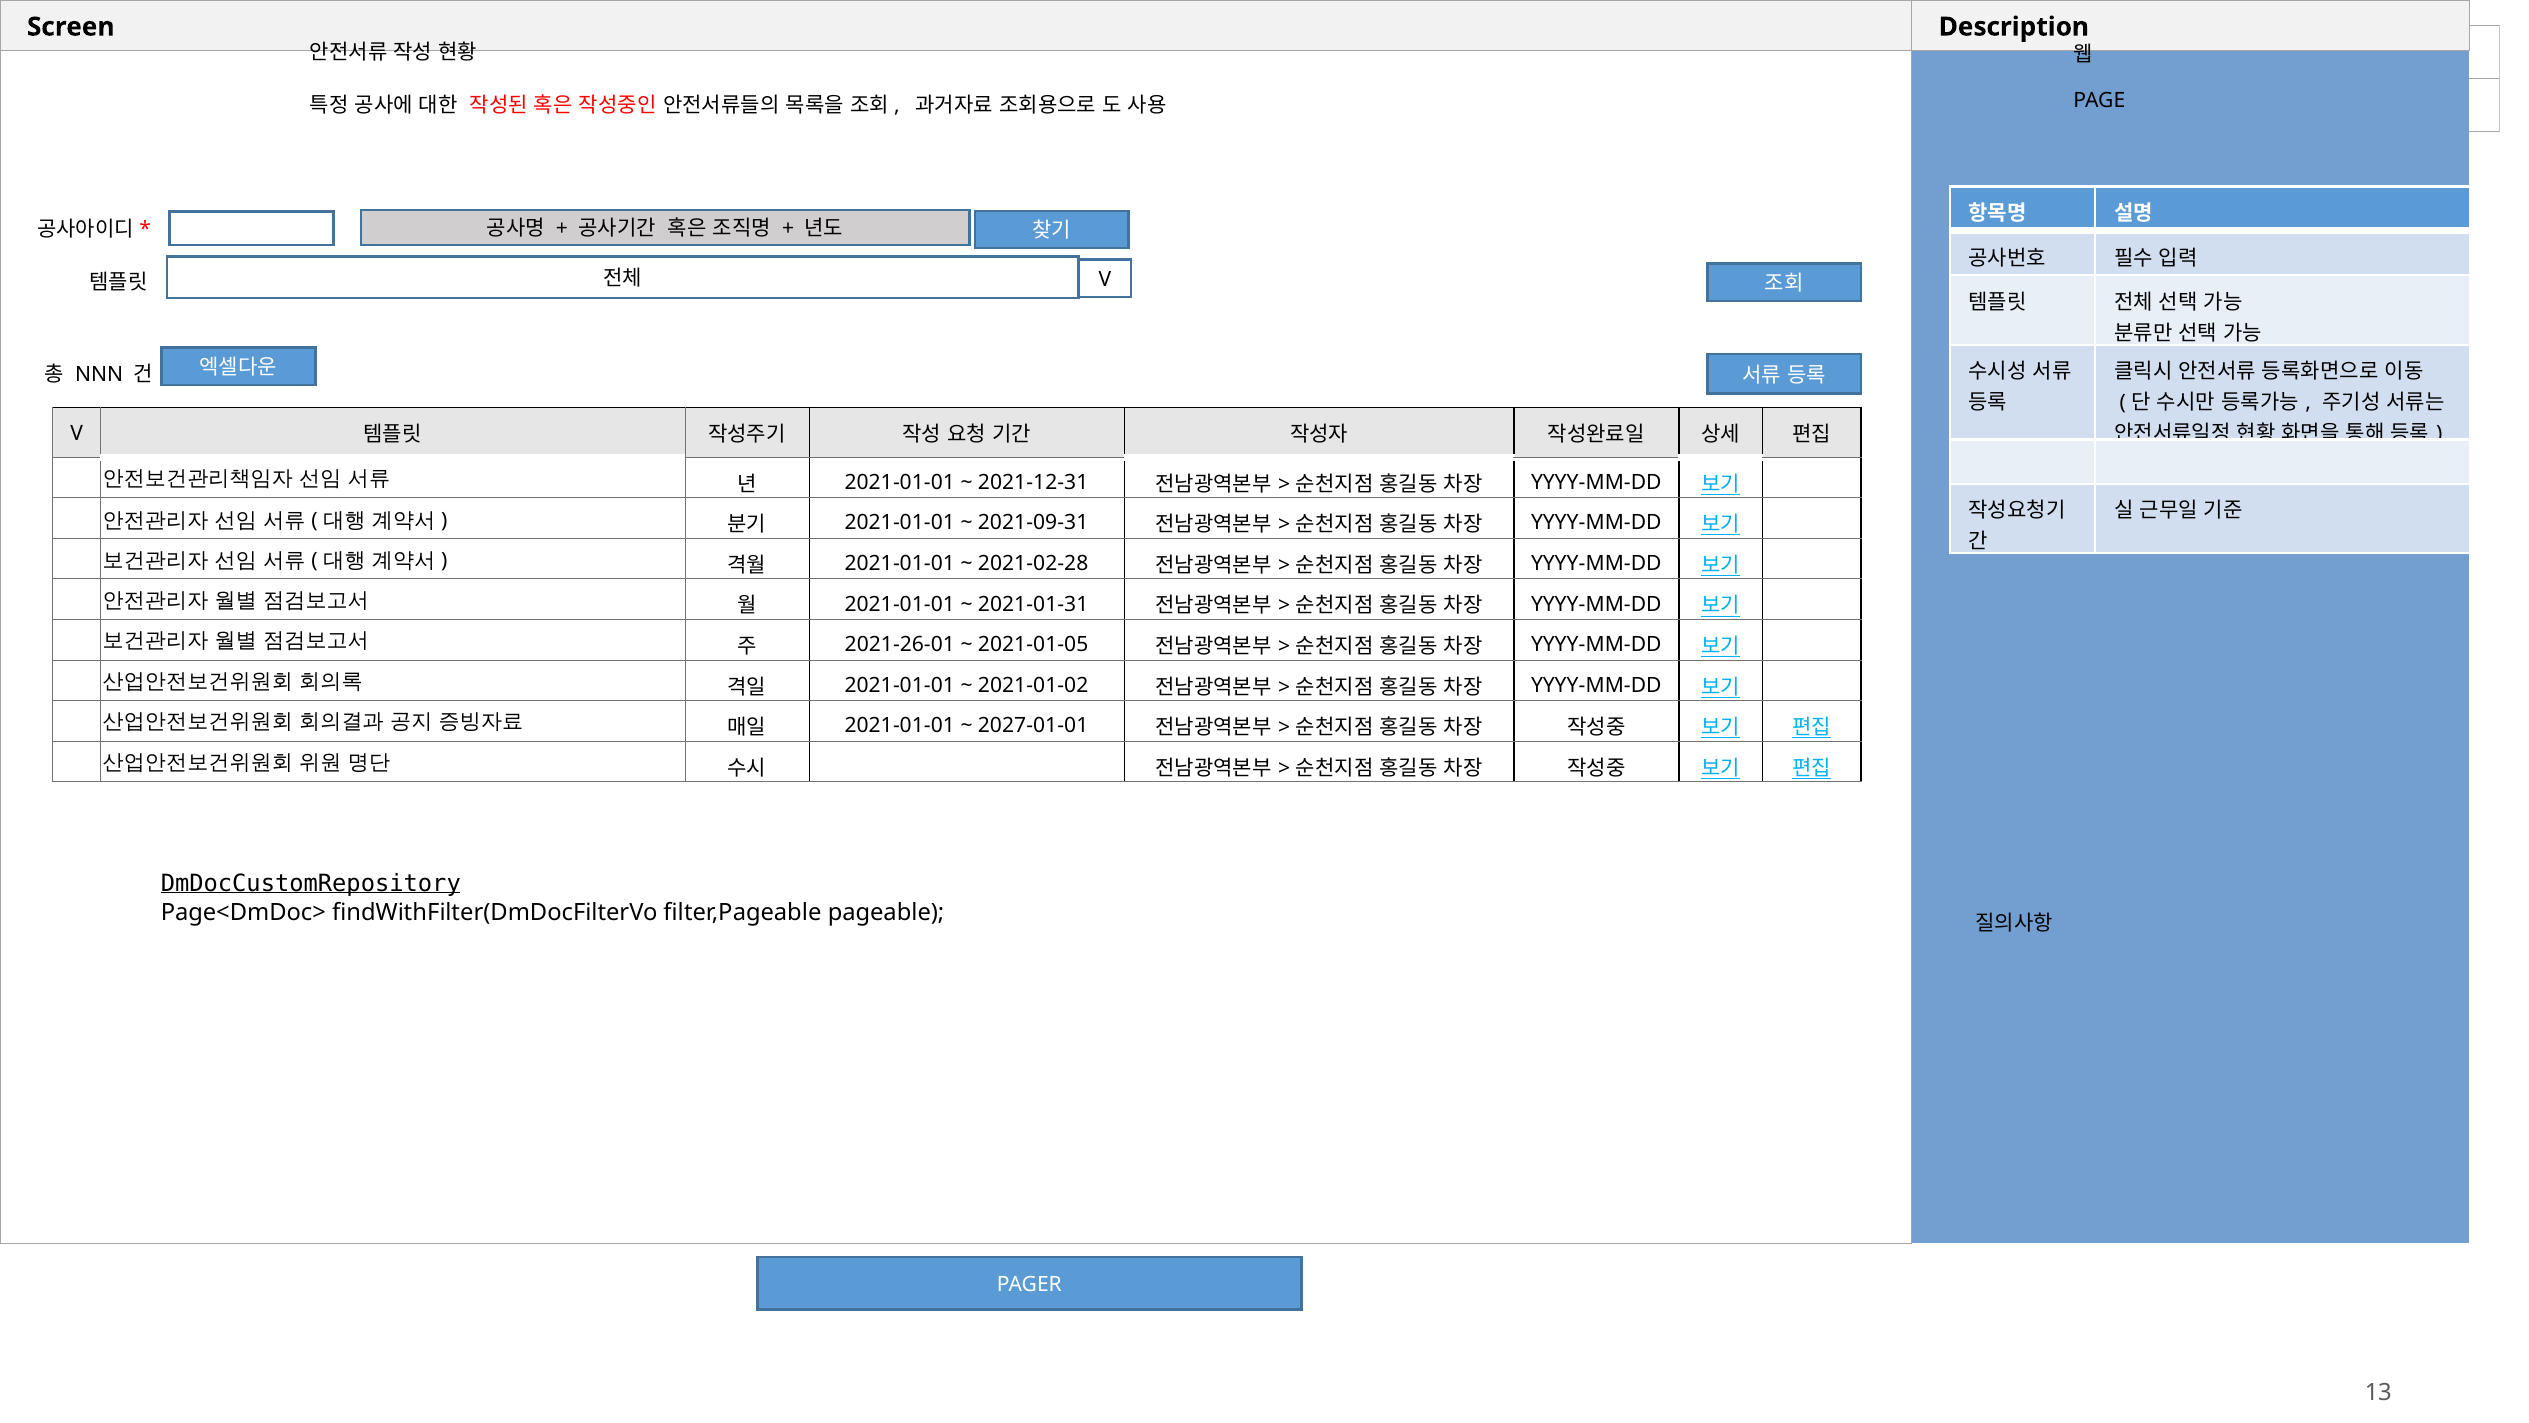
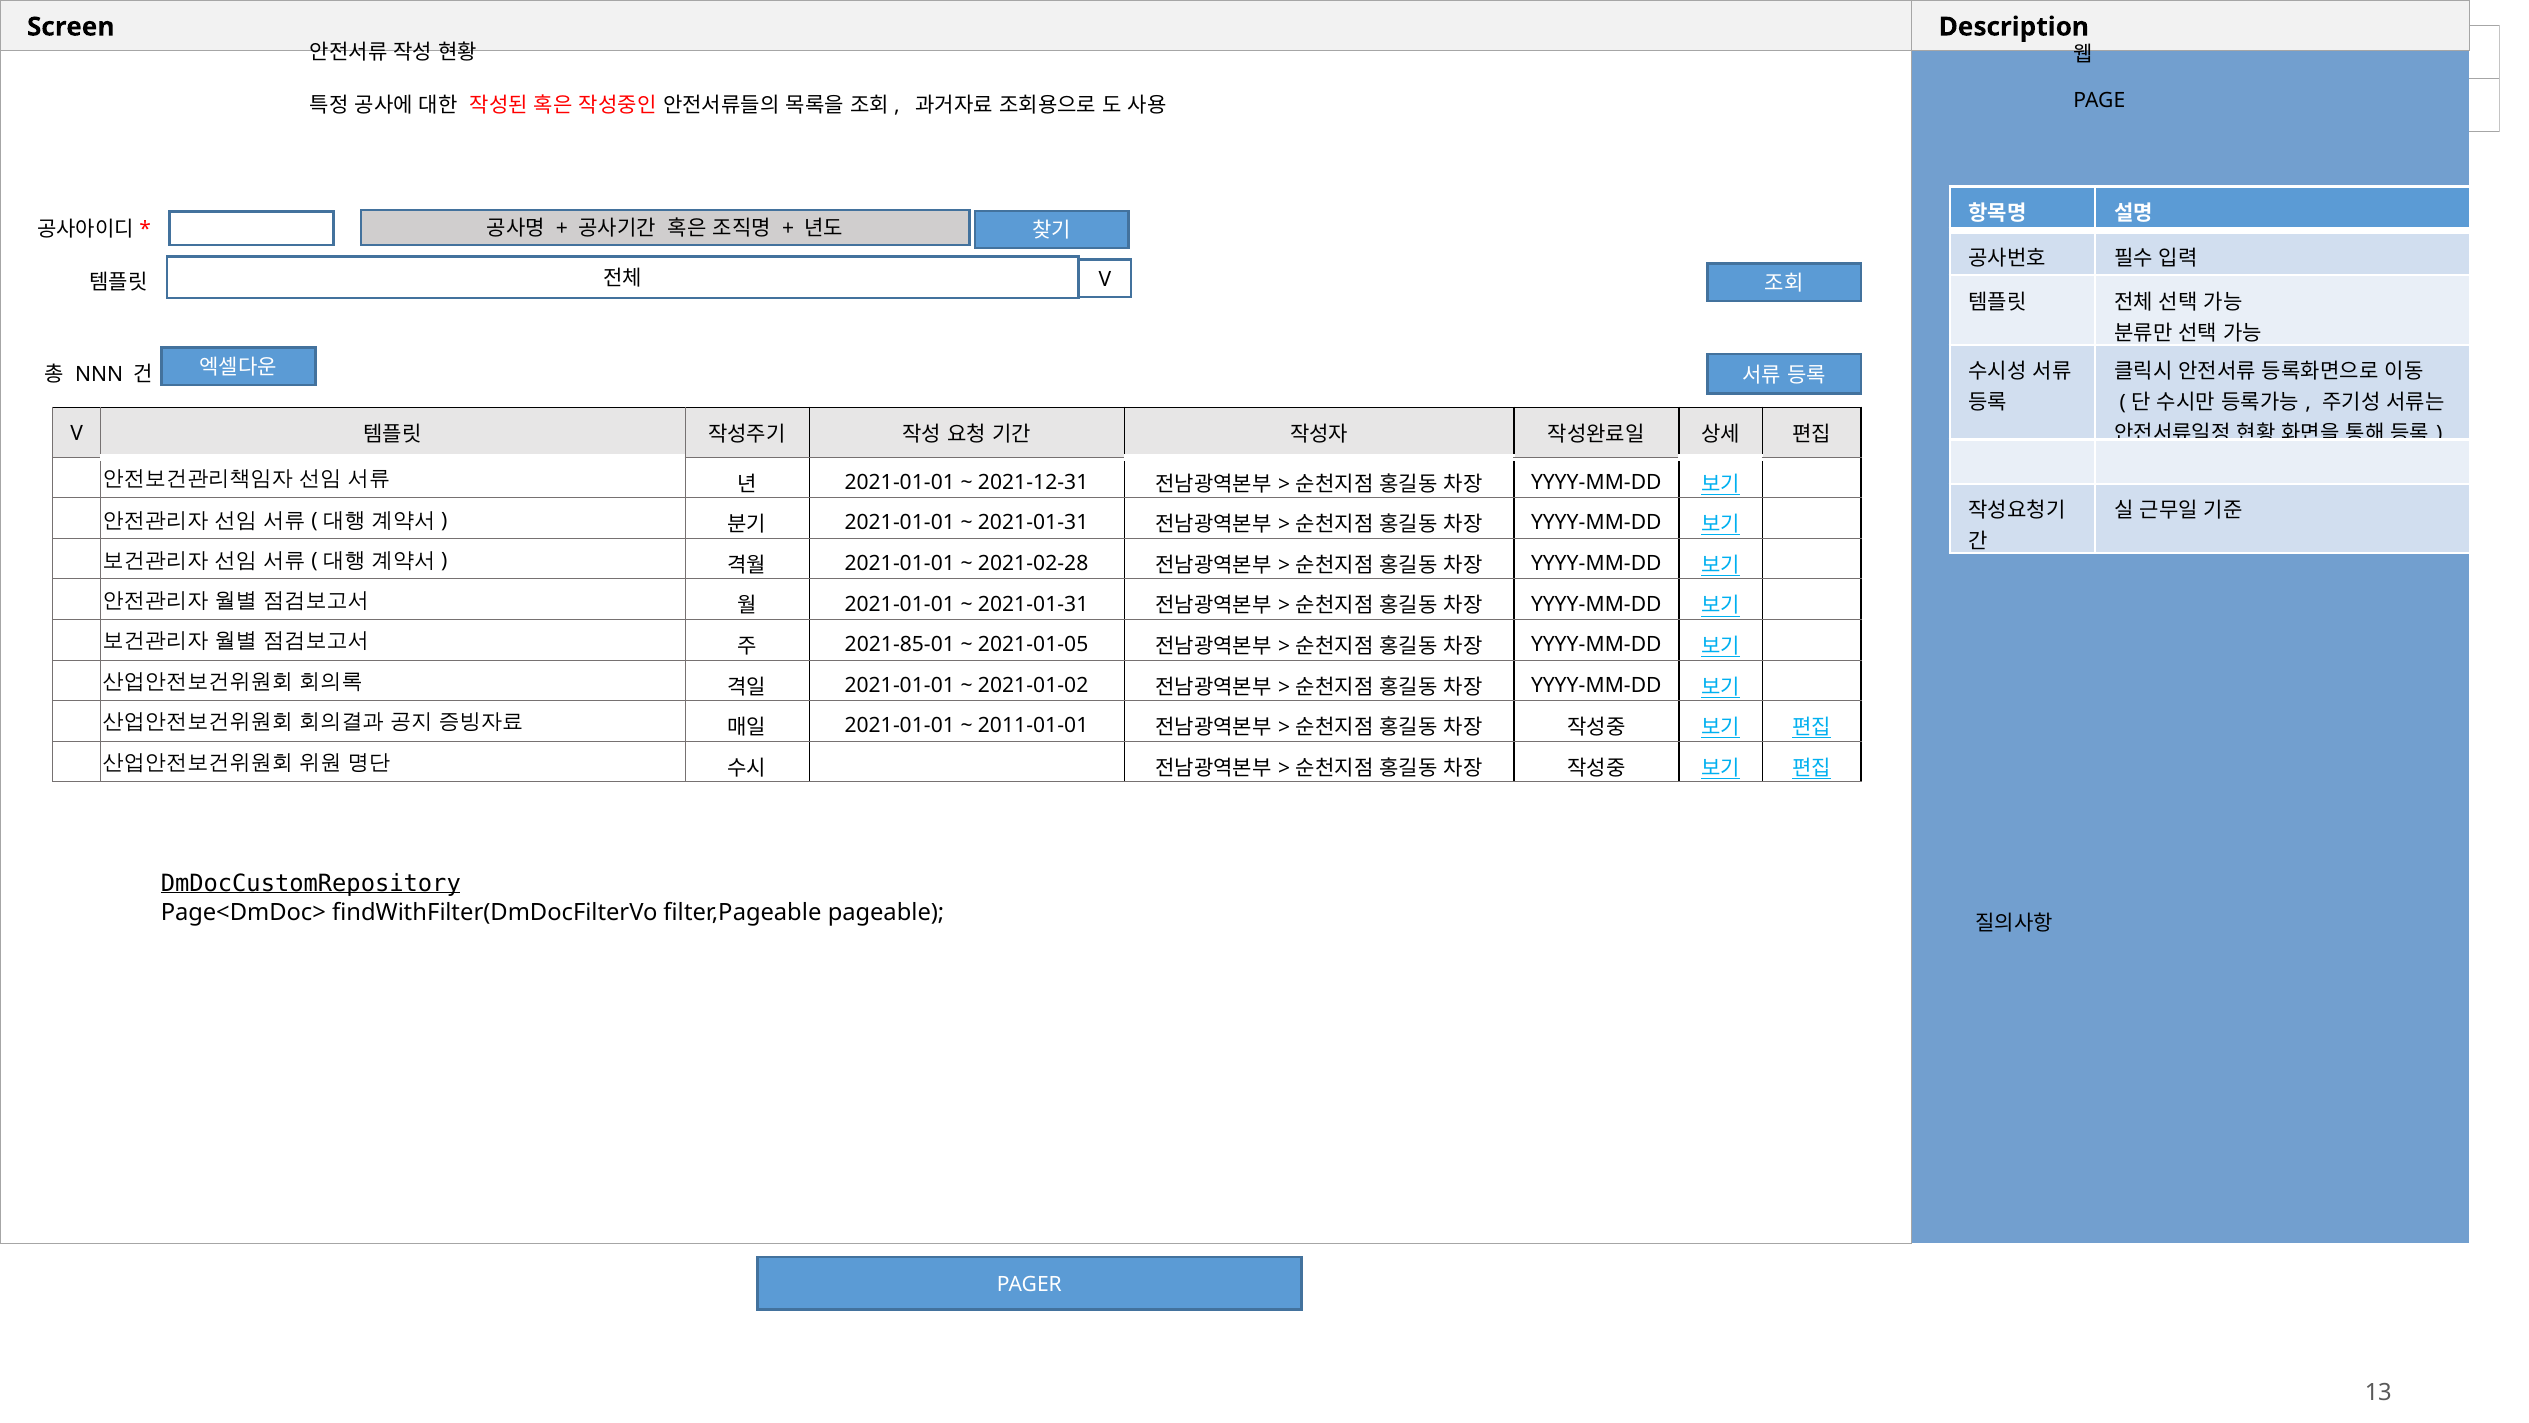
2021-09-31 at (1033, 523): 2021-09-31 -> 2021-01-31
2021-26-01: 2021-26-01 -> 2021-85-01
2027-01-01: 2027-01-01 -> 2011-01-01
